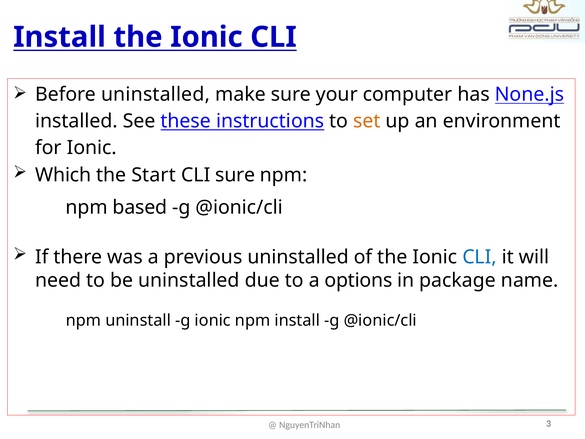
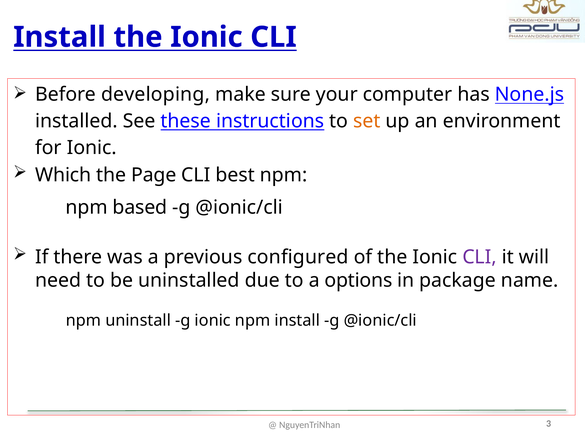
Before uninstalled: uninstalled -> developing
Start: Start -> Page
CLI sure: sure -> best
previous uninstalled: uninstalled -> configured
CLI at (480, 257) colour: blue -> purple
